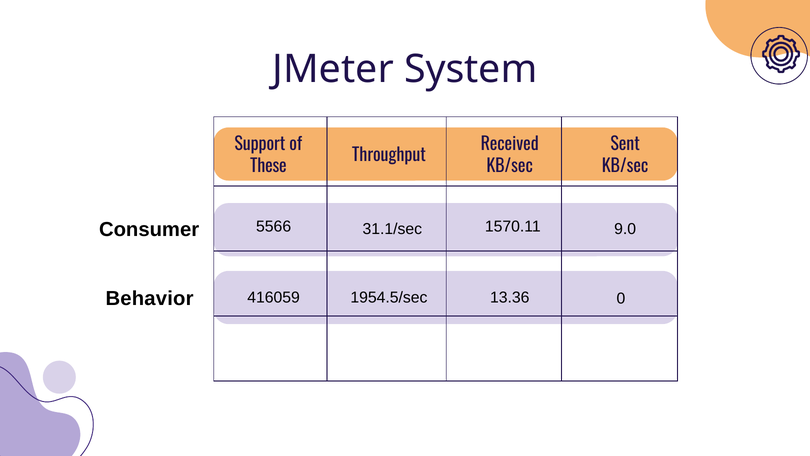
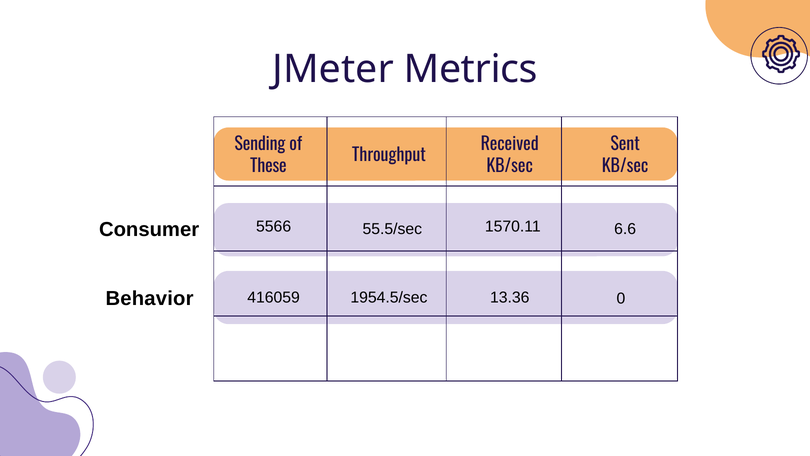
System: System -> Metrics
Support: Support -> Sending
31.1/sec: 31.1/sec -> 55.5/sec
9.0: 9.0 -> 6.6
